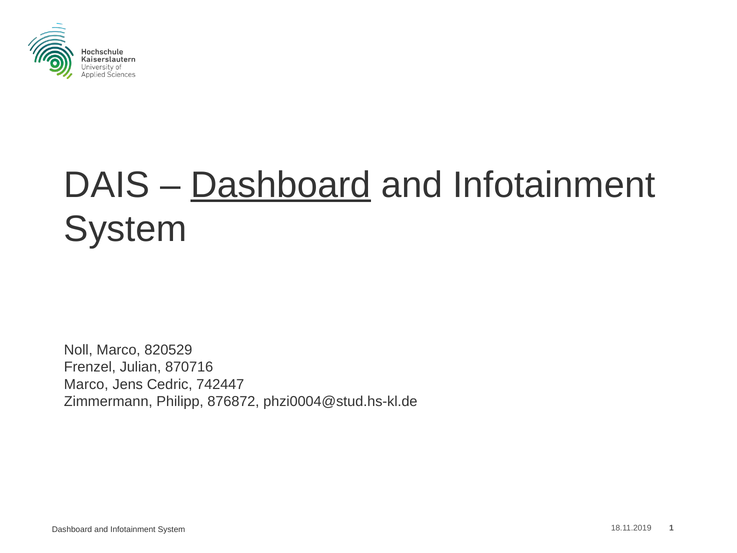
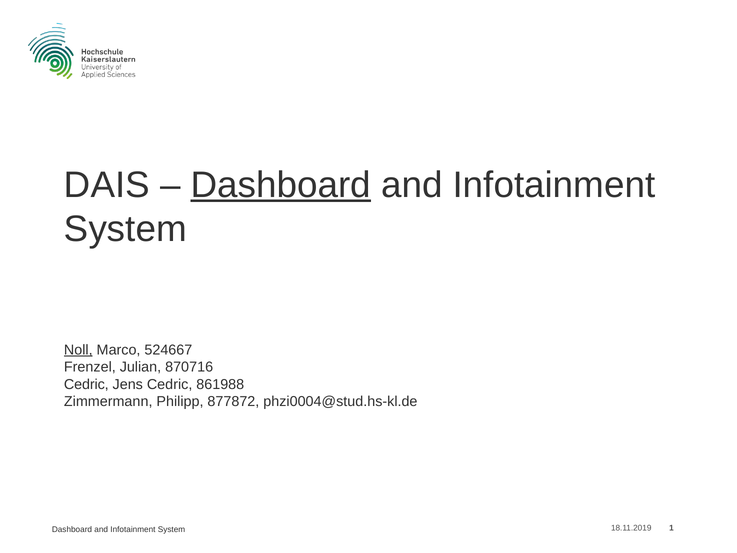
Noll underline: none -> present
820529: 820529 -> 524667
Marco at (86, 384): Marco -> Cedric
742447: 742447 -> 861988
876872: 876872 -> 877872
